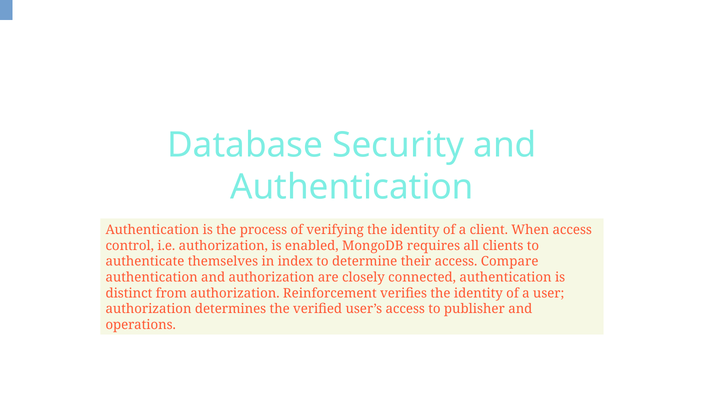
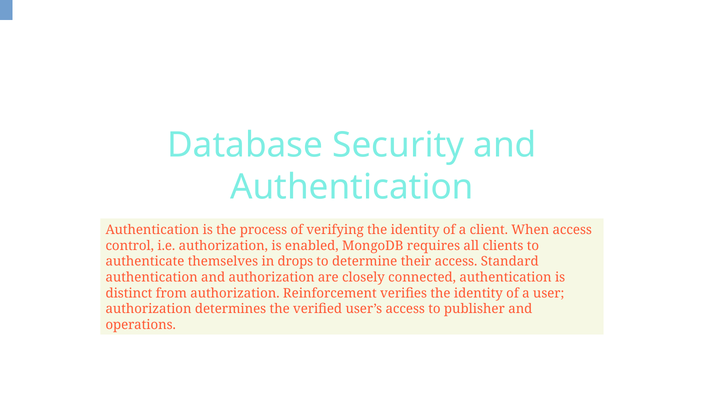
index: index -> drops
Compare: Compare -> Standard
